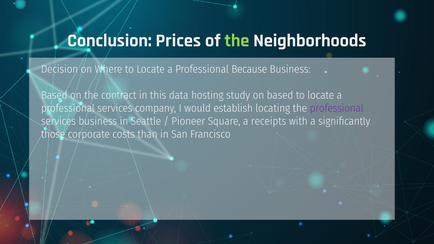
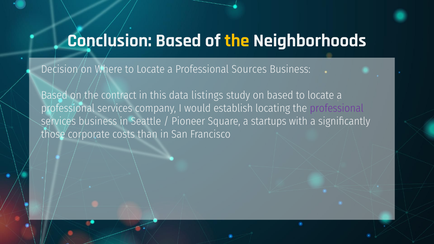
Conclusion Prices: Prices -> Based
the at (237, 41) colour: light green -> yellow
Because: Because -> Sources
hosting: hosting -> listings
receipts: receipts -> startups
